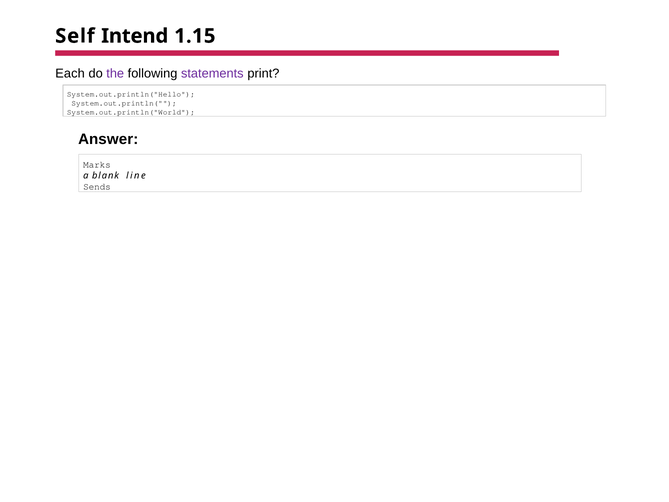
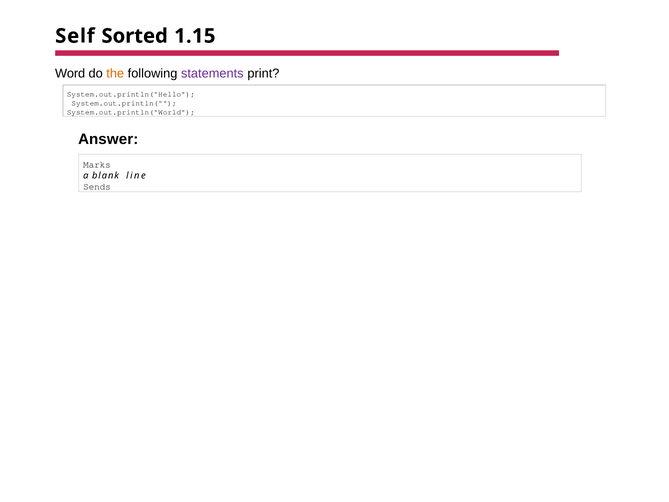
Intend: Intend -> Sorted
Each: Each -> Word
the colour: purple -> orange
